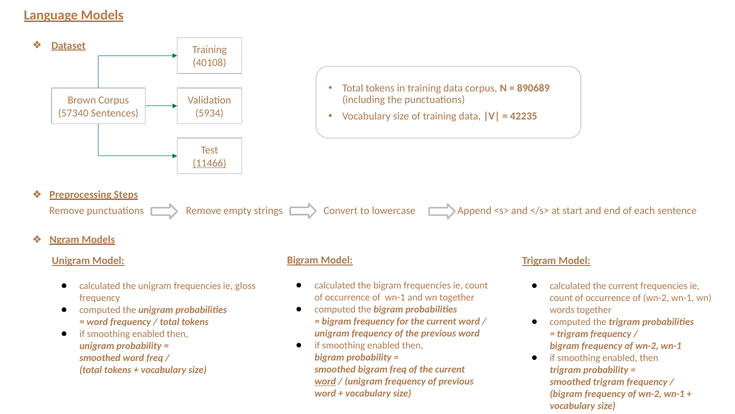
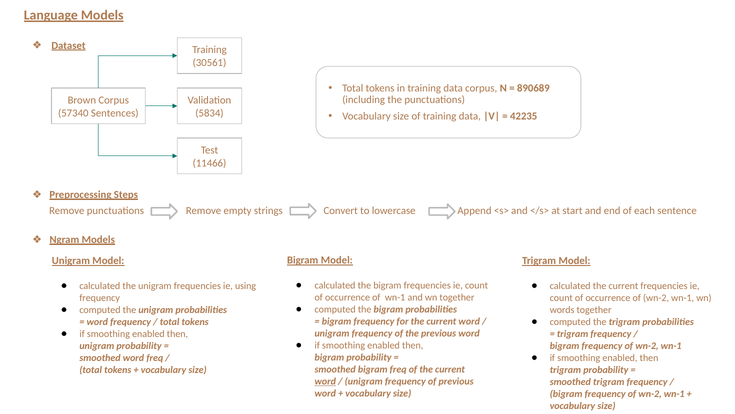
40108: 40108 -> 30561
5934: 5934 -> 5834
11466 underline: present -> none
gloss: gloss -> using
